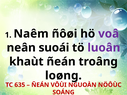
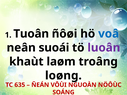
Naêm: Naêm -> Tuoân
voâ colour: purple -> blue
khaùt ñeán: ñeán -> laøm
